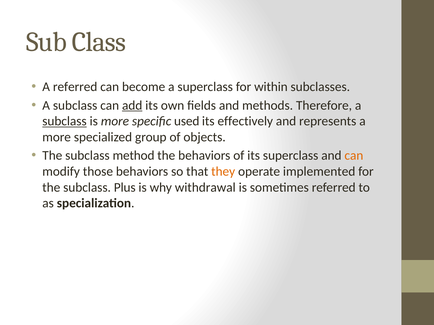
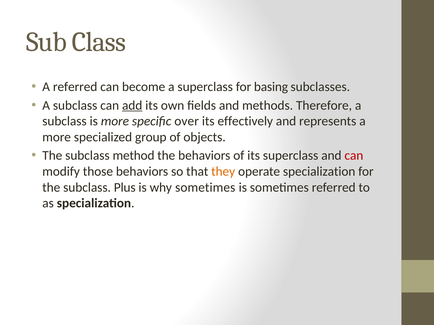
within: within -> basing
subclass at (65, 121) underline: present -> none
used: used -> over
can at (354, 156) colour: orange -> red
operate implemented: implemented -> specialization
why withdrawal: withdrawal -> sometimes
